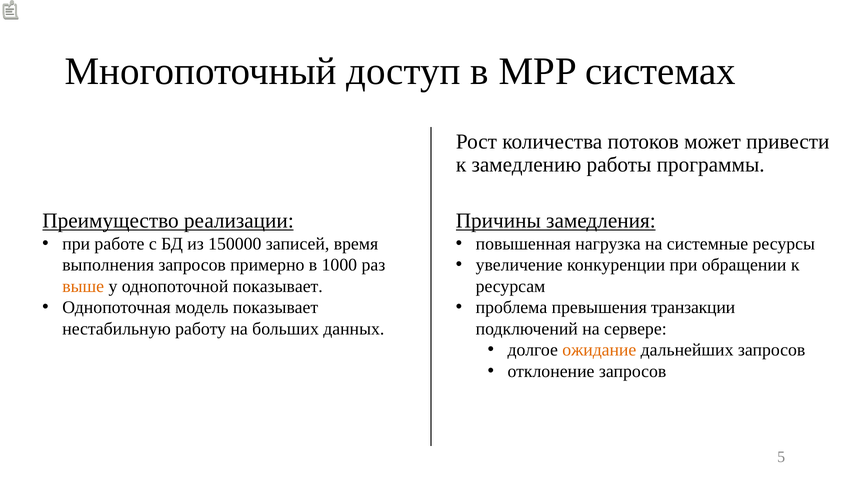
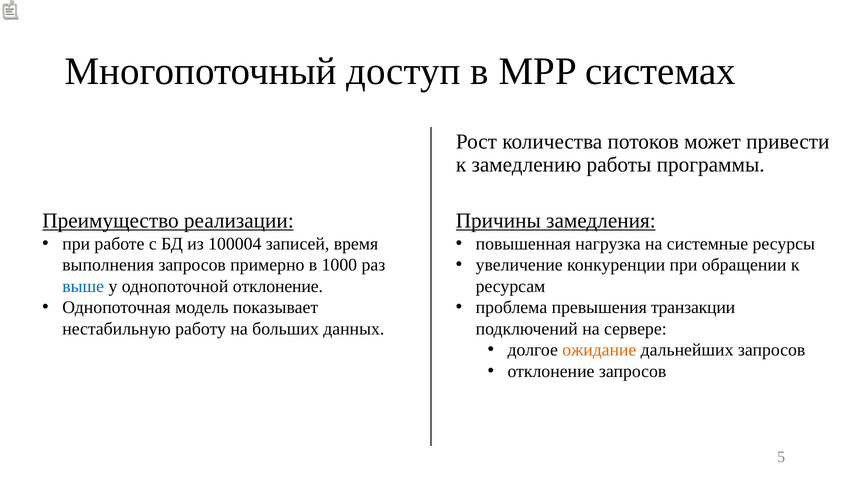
150000: 150000 -> 100004
выше colour: orange -> blue
однопоточной показывает: показывает -> отклонение
